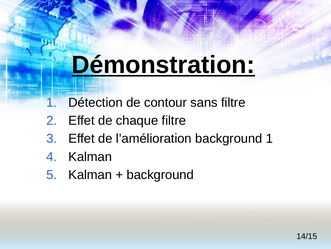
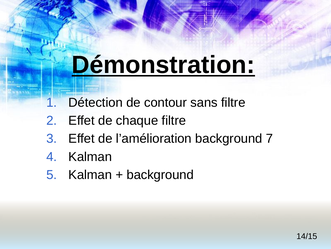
background 1: 1 -> 7
